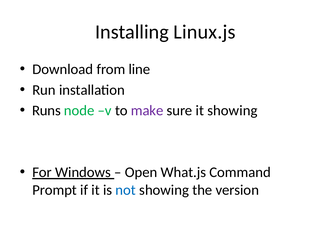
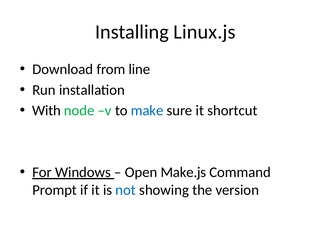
Runs: Runs -> With
make colour: purple -> blue
it showing: showing -> shortcut
What.js: What.js -> Make.js
